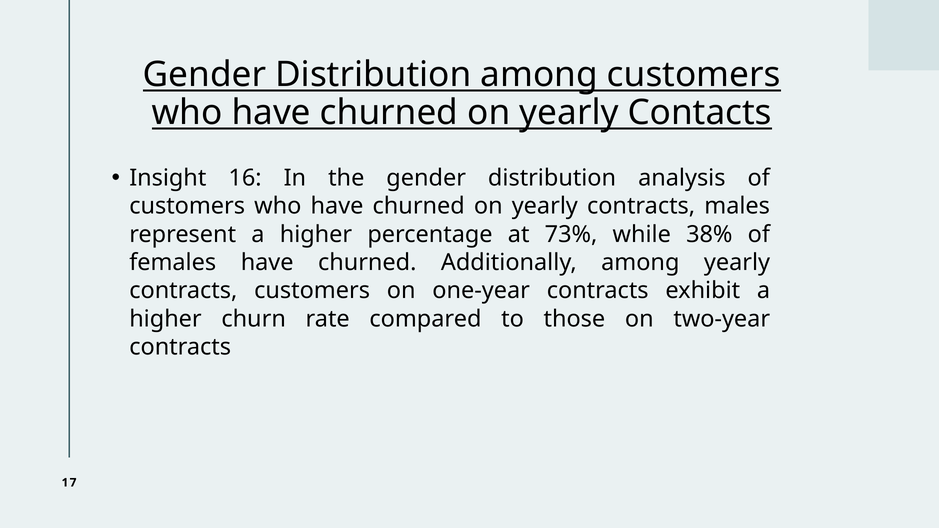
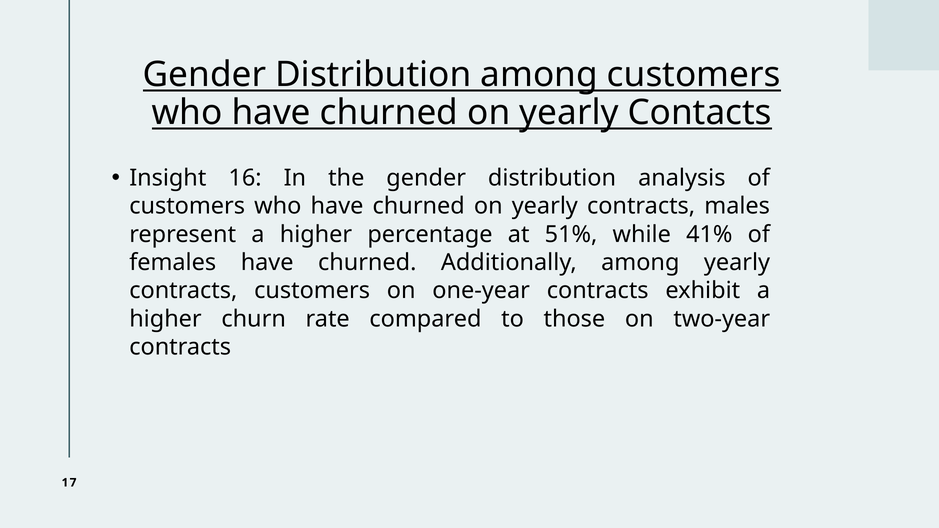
73%: 73% -> 51%
38%: 38% -> 41%
